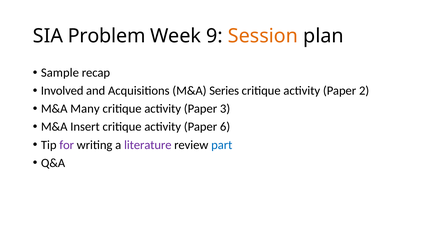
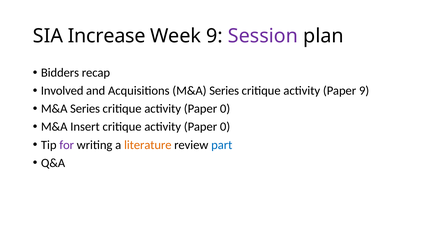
Problem: Problem -> Increase
Session colour: orange -> purple
Sample: Sample -> Bidders
Paper 2: 2 -> 9
Many at (85, 109): Many -> Series
3 at (225, 109): 3 -> 0
6 at (225, 127): 6 -> 0
literature colour: purple -> orange
